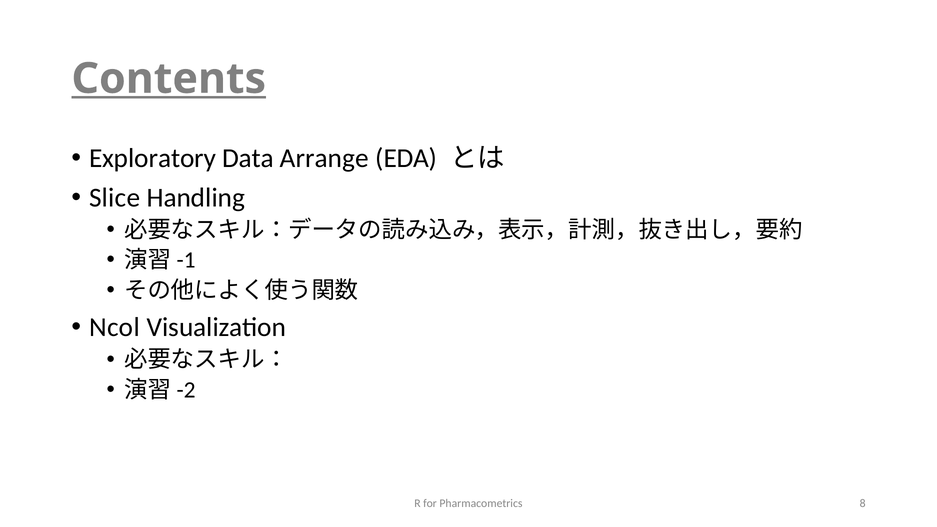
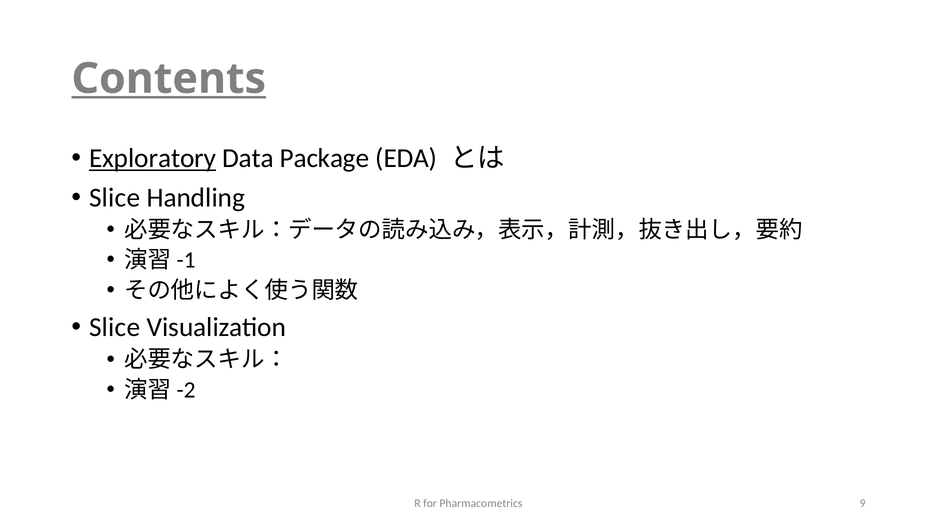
Exploratory underline: none -> present
Arrange: Arrange -> Package
Ncol at (115, 327): Ncol -> Slice
8: 8 -> 9
